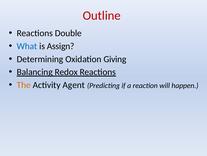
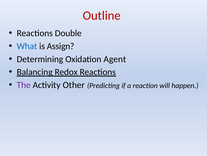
Giving: Giving -> Agent
The colour: orange -> purple
Agent: Agent -> Other
